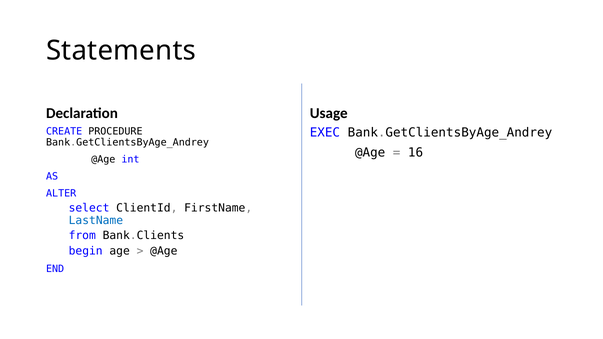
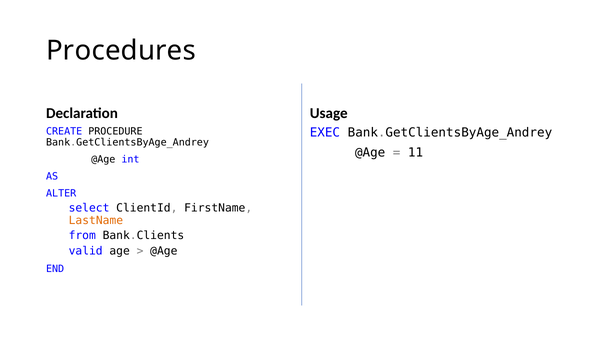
Statements: Statements -> Procedures
16: 16 -> 11
LastName colour: blue -> orange
begin: begin -> valid
